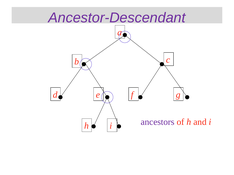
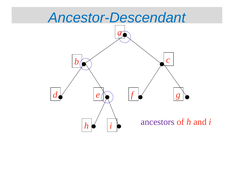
Ancestor-Descendant colour: purple -> blue
